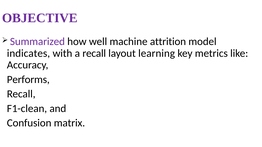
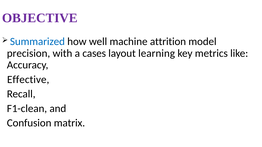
Summarized colour: purple -> blue
indicates: indicates -> precision
a recall: recall -> cases
Performs: Performs -> Effective
